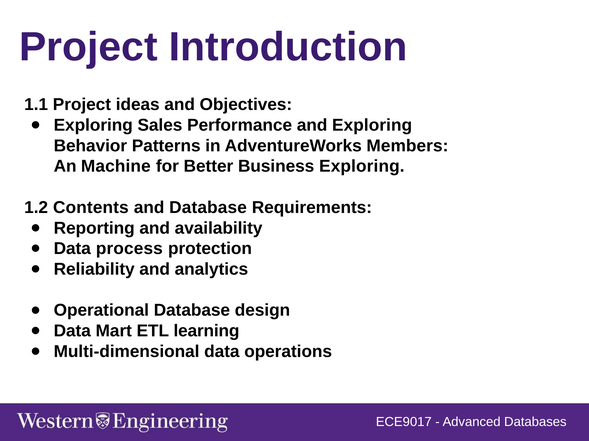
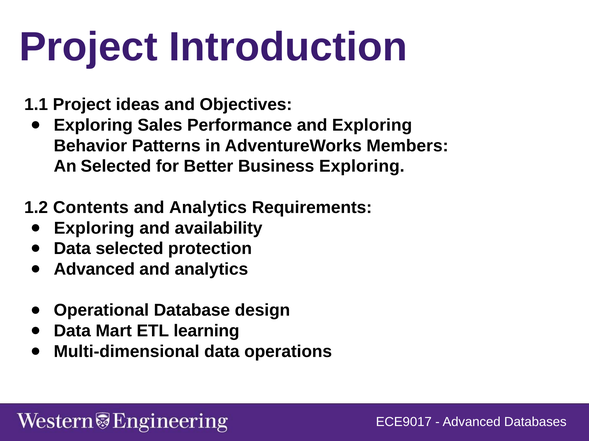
An Machine: Machine -> Selected
Database at (208, 208): Database -> Analytics
Reporting at (94, 228): Reporting -> Exploring
Data process: process -> selected
Reliability at (94, 270): Reliability -> Advanced
